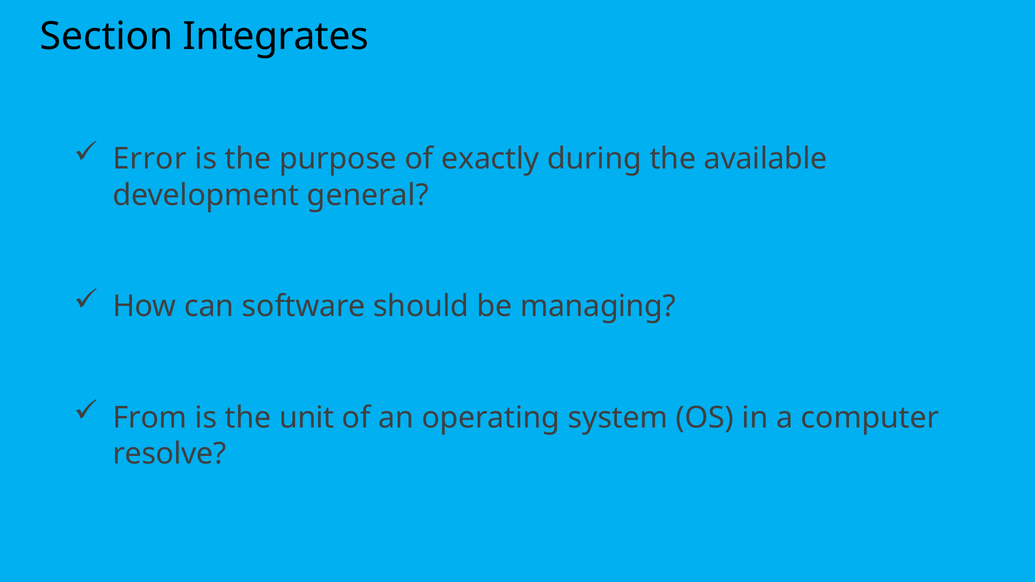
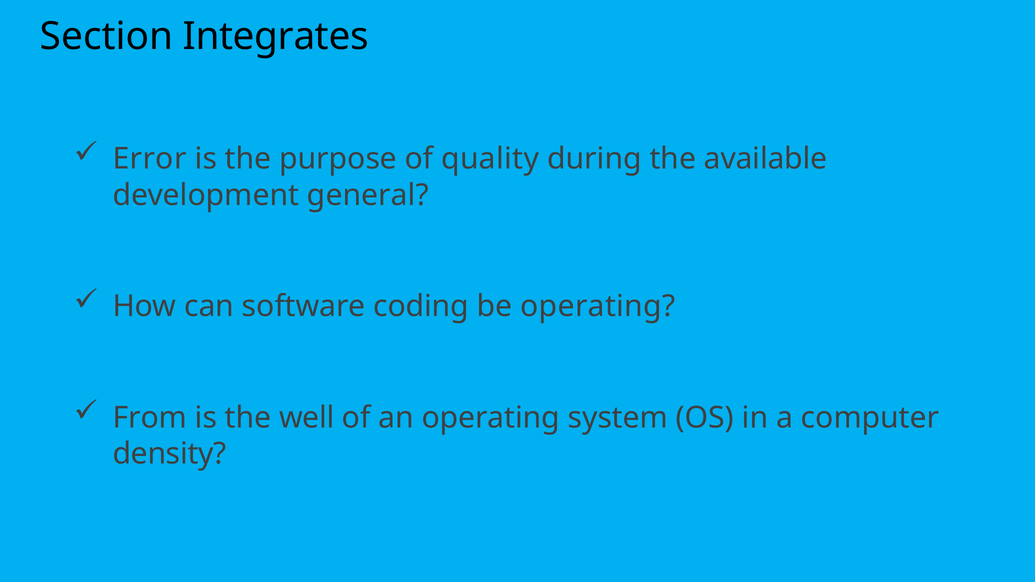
exactly: exactly -> quality
should: should -> coding
be managing: managing -> operating
unit: unit -> well
resolve: resolve -> density
